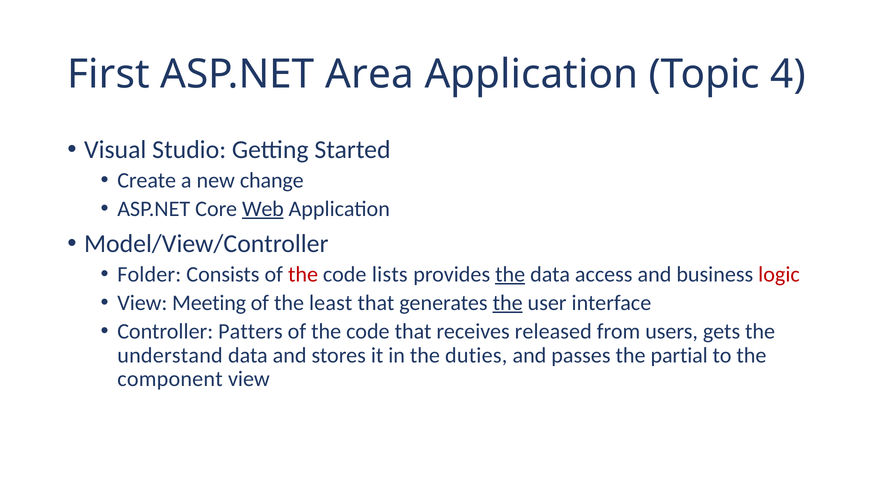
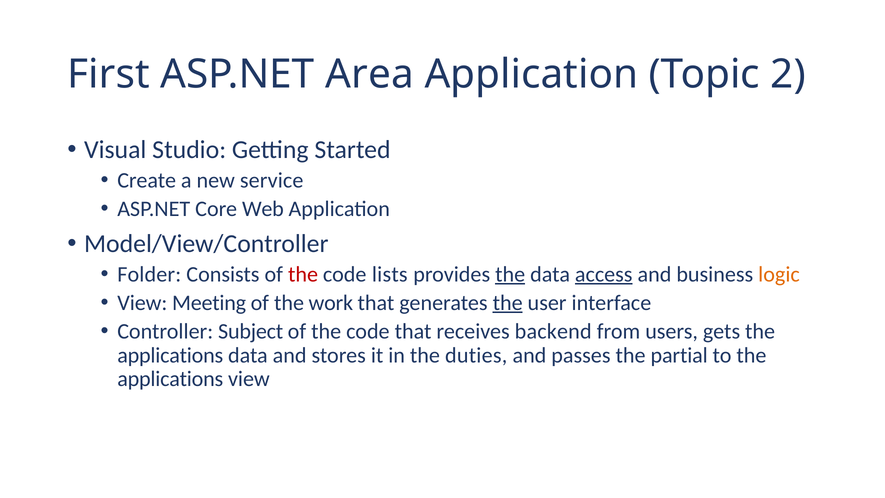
4: 4 -> 2
change: change -> service
Web underline: present -> none
access underline: none -> present
logic colour: red -> orange
least: least -> work
Patters: Patters -> Subject
released: released -> backend
understand at (170, 355): understand -> applications
component at (170, 379): component -> applications
